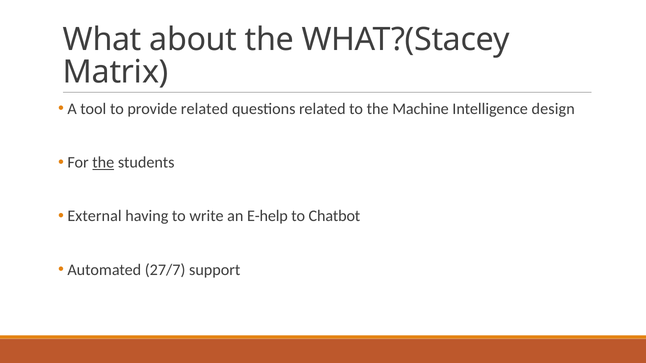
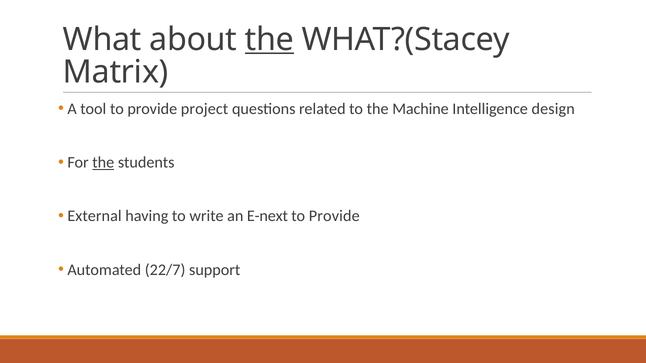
the at (270, 39) underline: none -> present
provide related: related -> project
E-help: E-help -> E-next
Chatbot at (334, 216): Chatbot -> Provide
27/7: 27/7 -> 22/7
